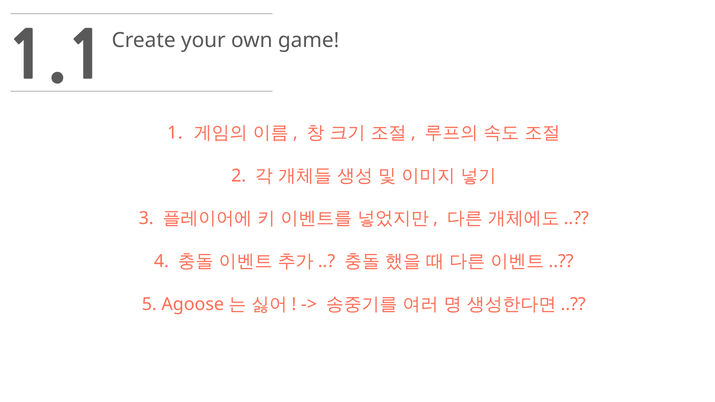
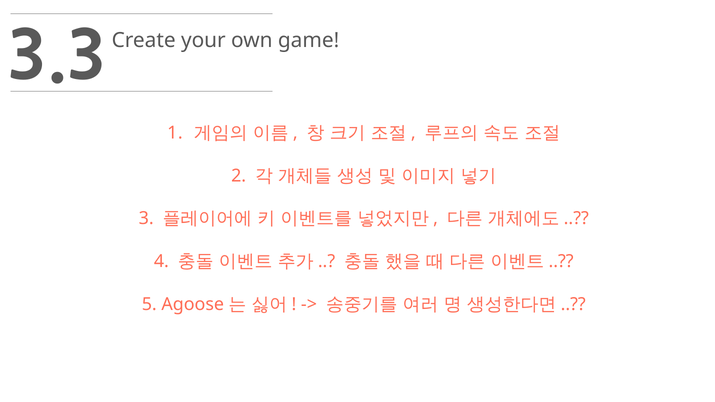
1.1: 1.1 -> 3.3
